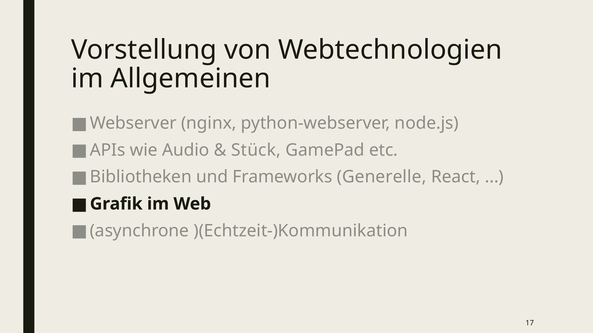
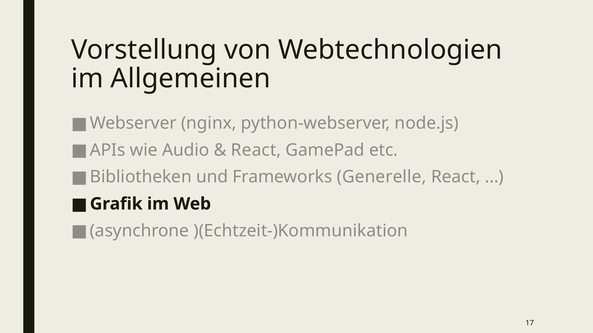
Stück at (256, 150): Stück -> React
